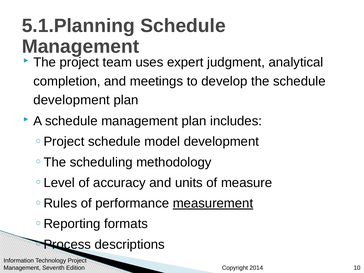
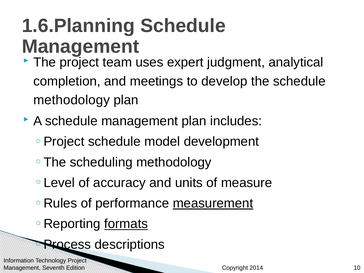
5.1.Planning: 5.1.Planning -> 1.6.Planning
development at (72, 100): development -> methodology
formats underline: none -> present
